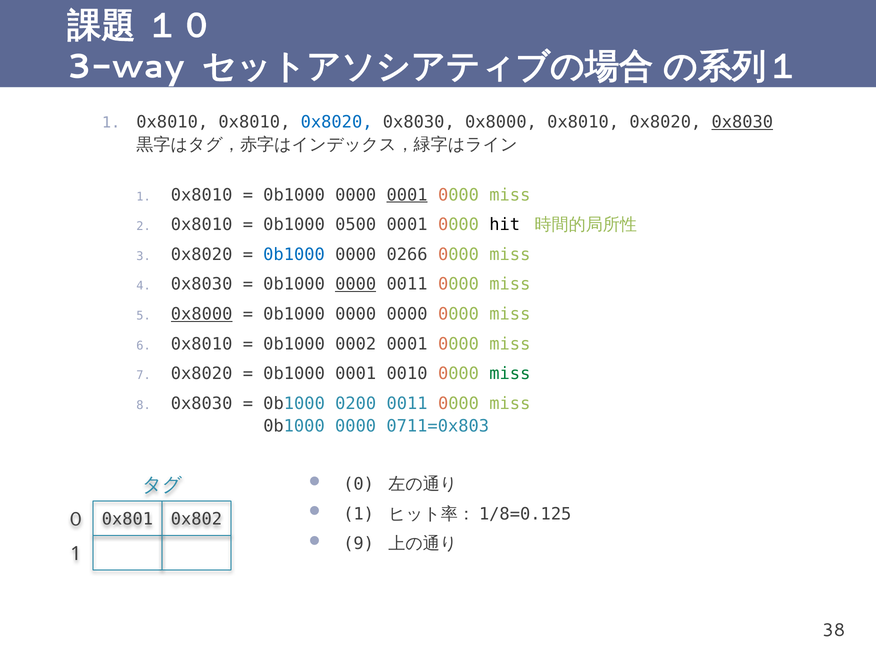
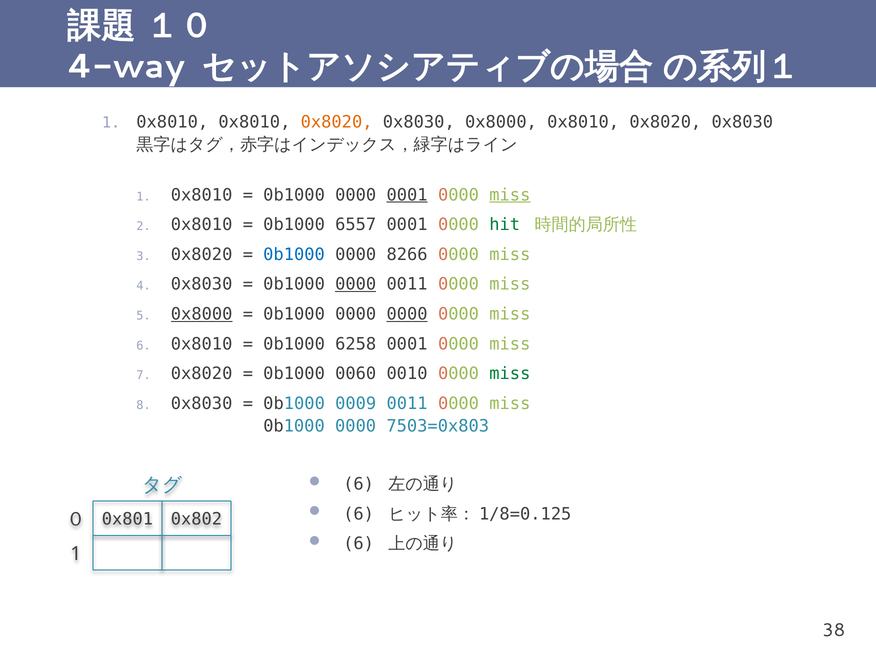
3-way: 3-way -> 4-way
0x8020 at (337, 122) colour: blue -> orange
0x8030 at (742, 122) underline: present -> none
miss at (510, 195) underline: none -> present
0500: 0500 -> 6557
hit colour: black -> green
0266: 0266 -> 8266
0000 at (407, 314) underline: none -> present
0002: 0002 -> 6258
0b1000 0001: 0001 -> 0060
0200: 0200 -> 0009
0711=0x803: 0711=0x803 -> 7503=0x803
0 at (359, 484): 0 -> 6
1 at (359, 514): 1 -> 6
9 at (359, 544): 9 -> 6
